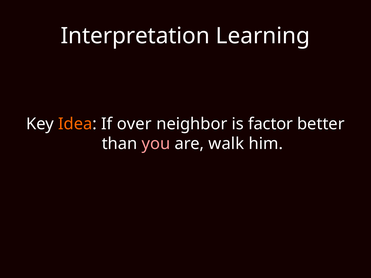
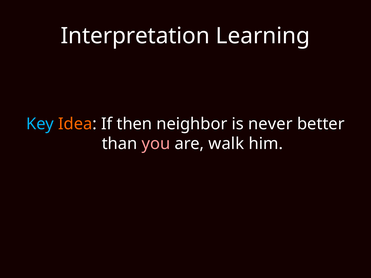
Key colour: white -> light blue
over: over -> then
factor: factor -> never
